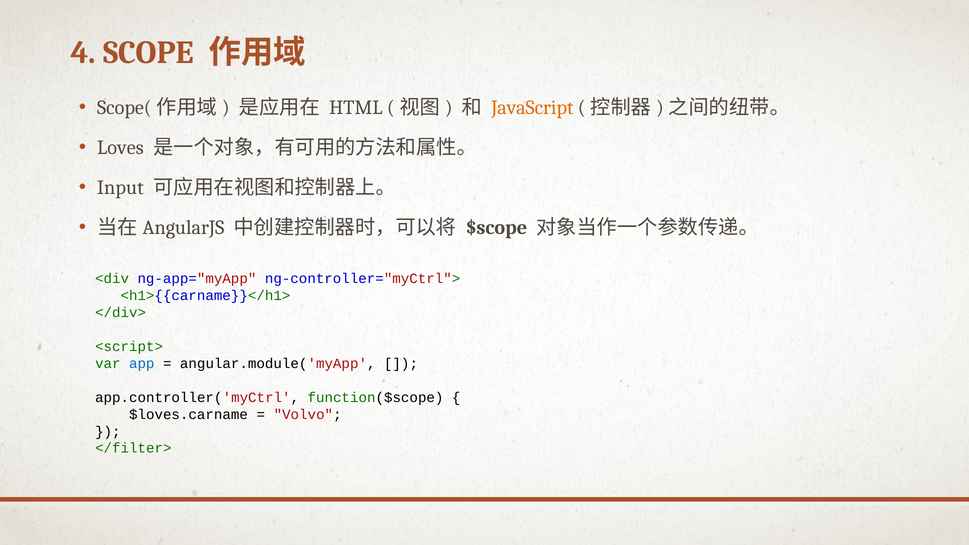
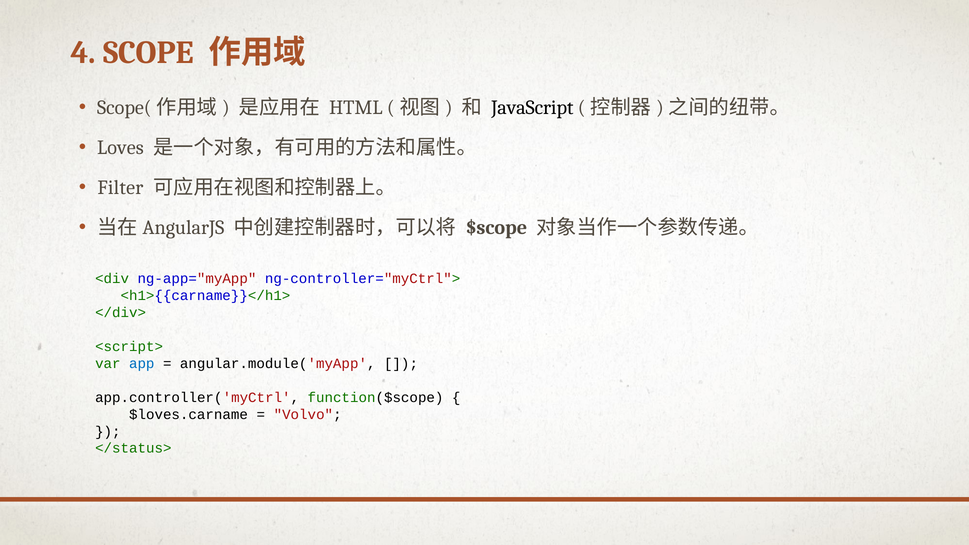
JavaScript colour: orange -> black
Input: Input -> Filter
</filter>: </filter> -> </status>
